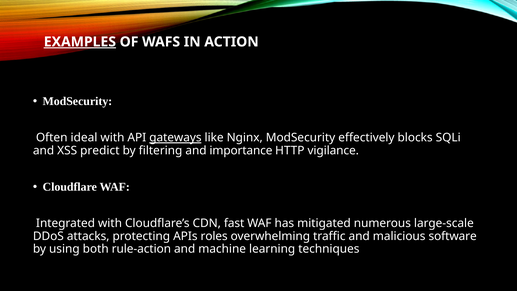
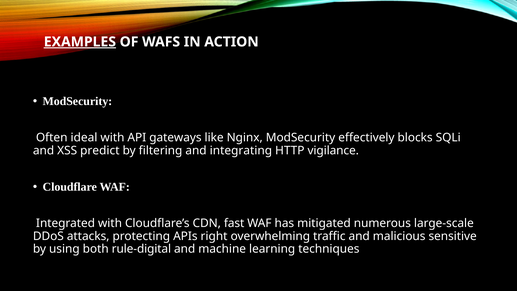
gateways underline: present -> none
importance: importance -> integrating
roles: roles -> right
software: software -> sensitive
rule-action: rule-action -> rule-digital
